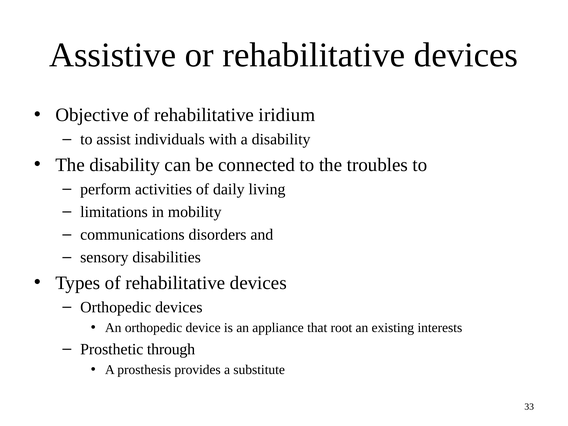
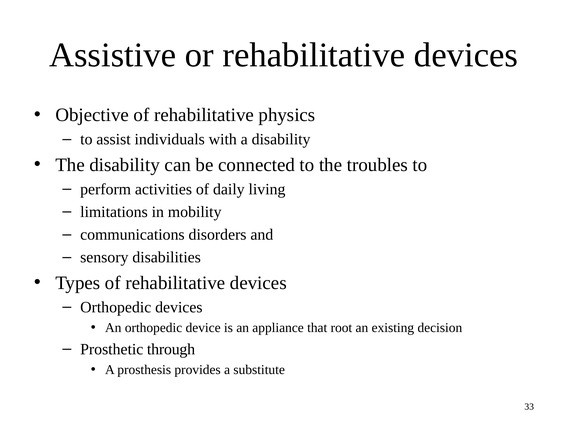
iridium: iridium -> physics
interests: interests -> decision
